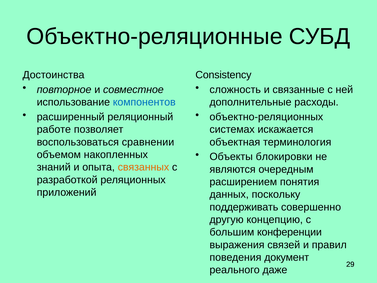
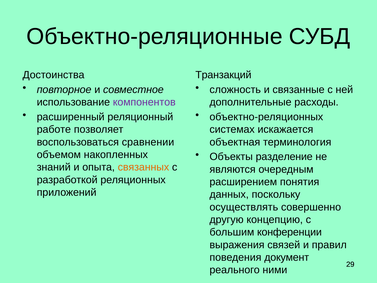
Consistency: Consistency -> Транзакций
компонентов colour: blue -> purple
блокировки: блокировки -> разделение
поддерживать: поддерживать -> осуществлять
даже: даже -> ними
